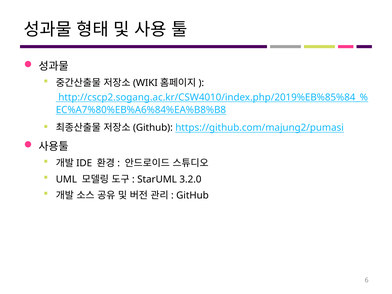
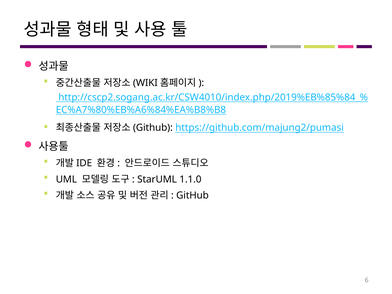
3.2.0: 3.2.0 -> 1.1.0
